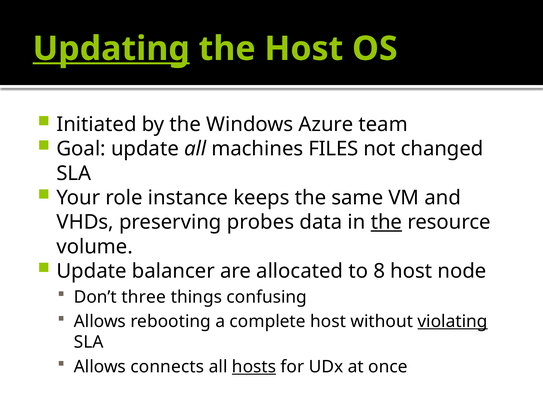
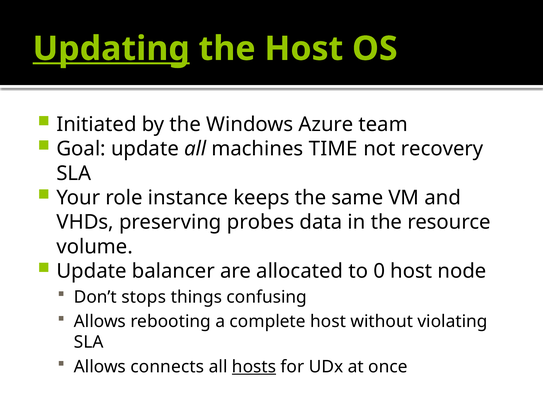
FILES: FILES -> TIME
changed: changed -> recovery
the at (386, 222) underline: present -> none
8: 8 -> 0
three: three -> stops
violating underline: present -> none
